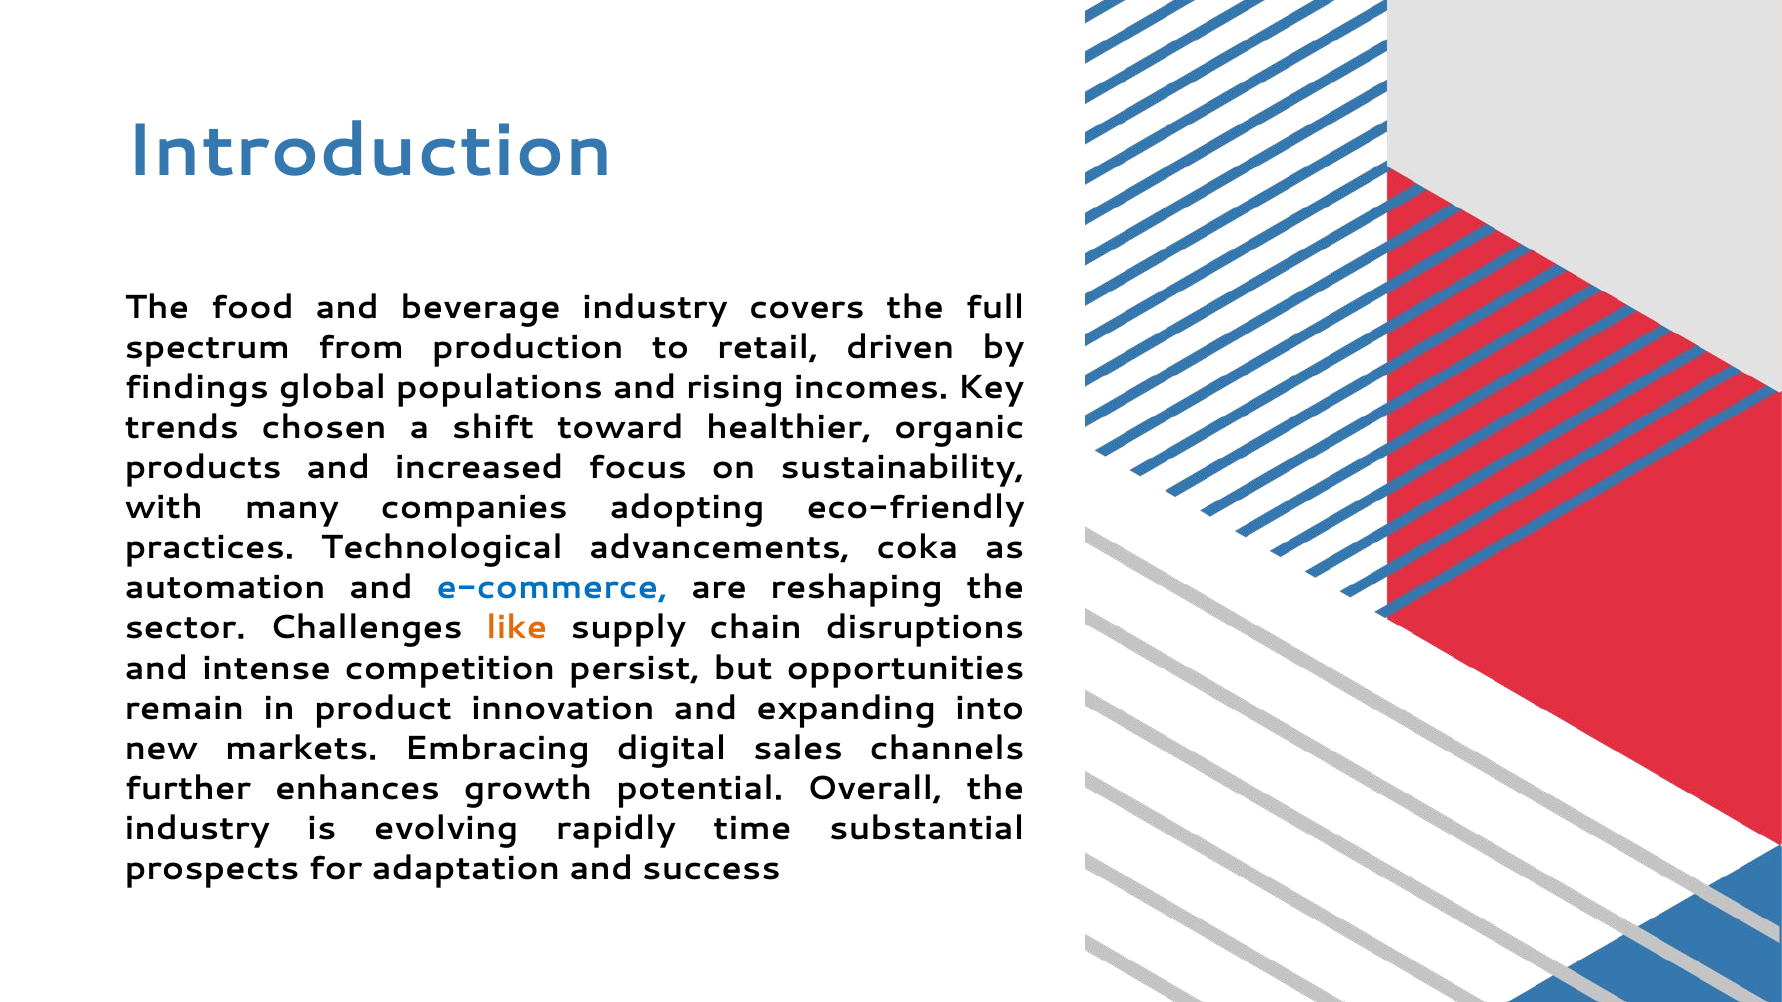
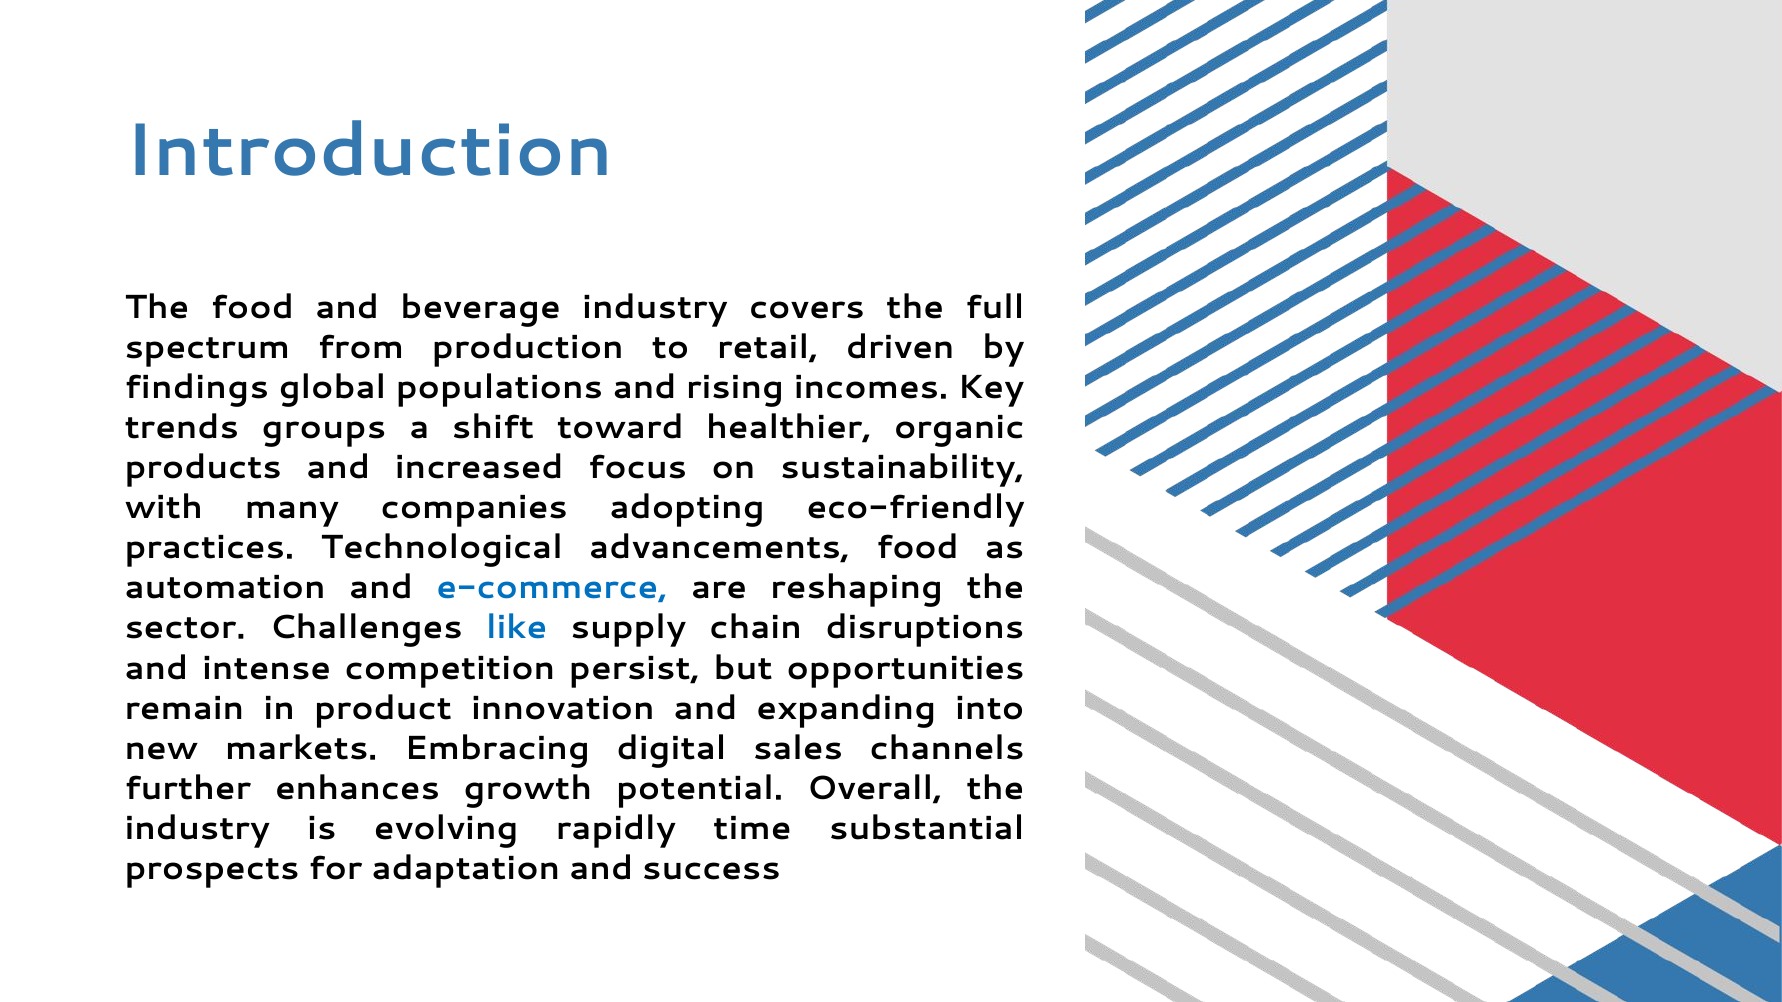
chosen: chosen -> groups
advancements coka: coka -> food
like colour: orange -> blue
